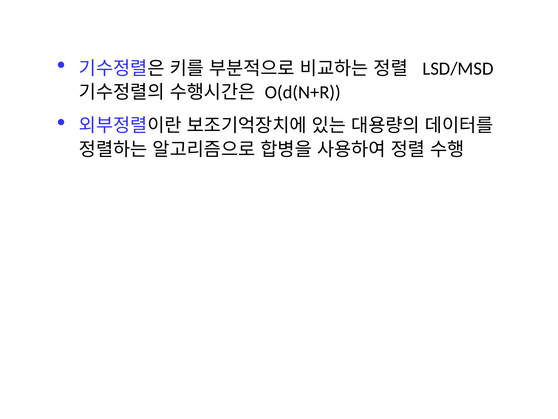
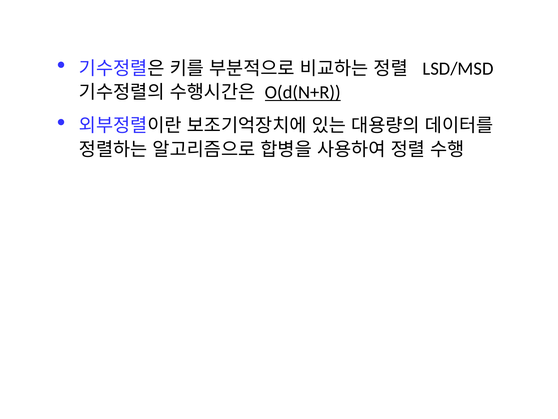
O(d(N+R underline: none -> present
